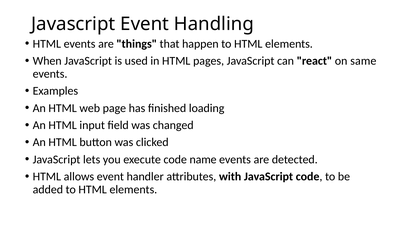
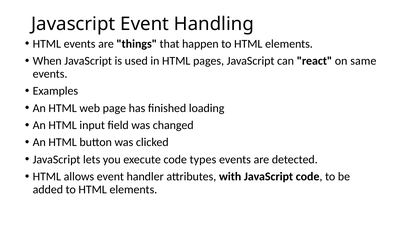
name: name -> types
